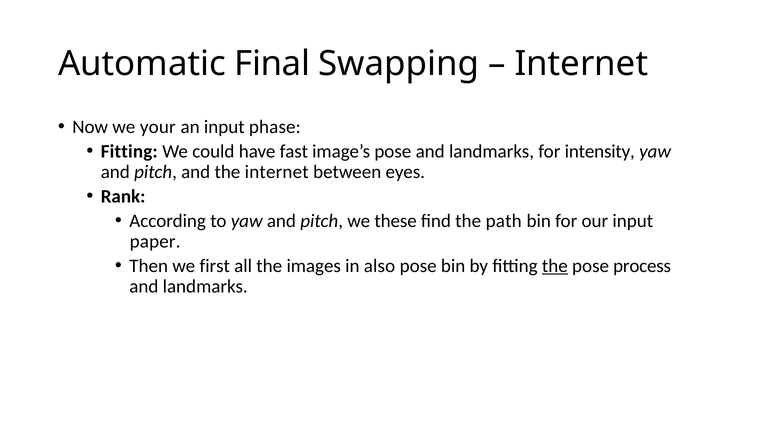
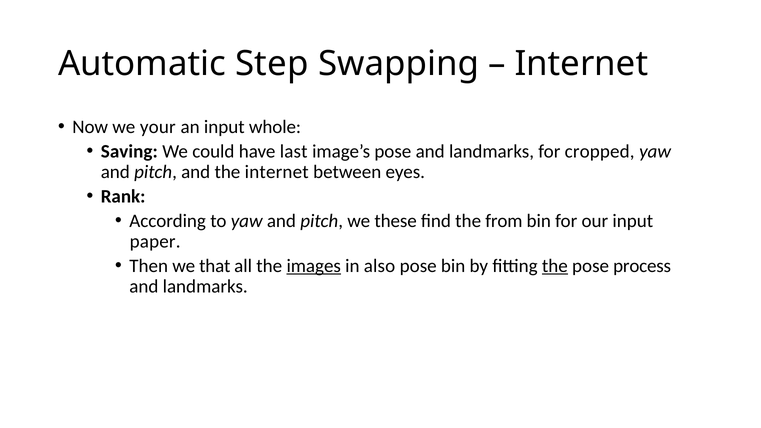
Final: Final -> Step
phase: phase -> whole
Fitting at (129, 151): Fitting -> Saving
fast: fast -> last
intensity: intensity -> cropped
path: path -> from
first: first -> that
images underline: none -> present
